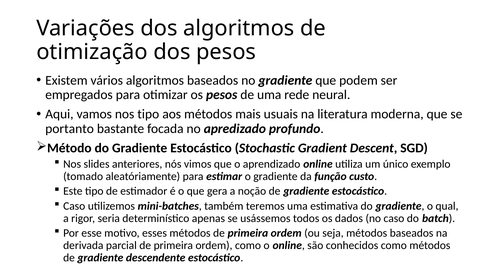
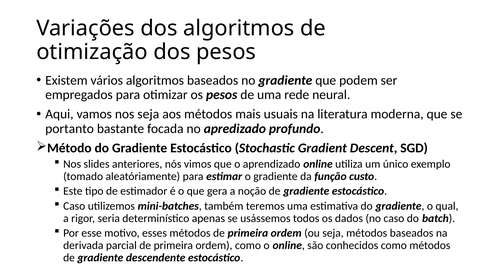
nos tipo: tipo -> seja
